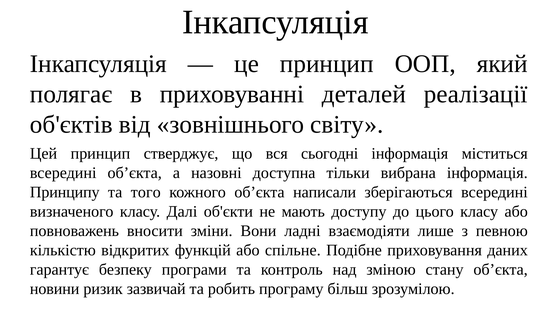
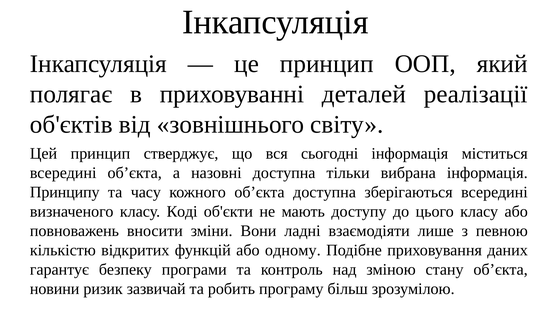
того: того -> часу
об’єкта написали: написали -> доступна
Далі: Далі -> Коді
спільне: спільне -> одному
